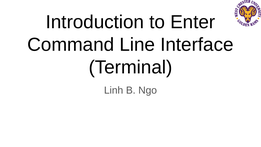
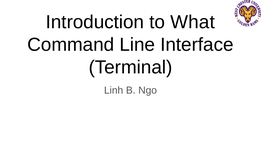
Enter: Enter -> What
